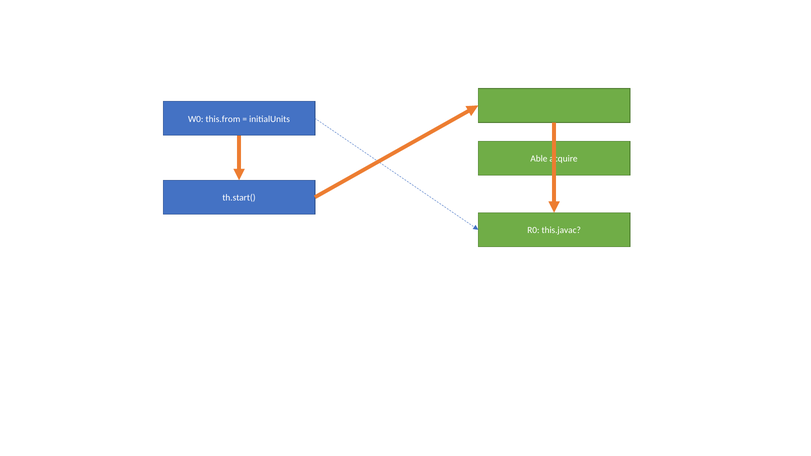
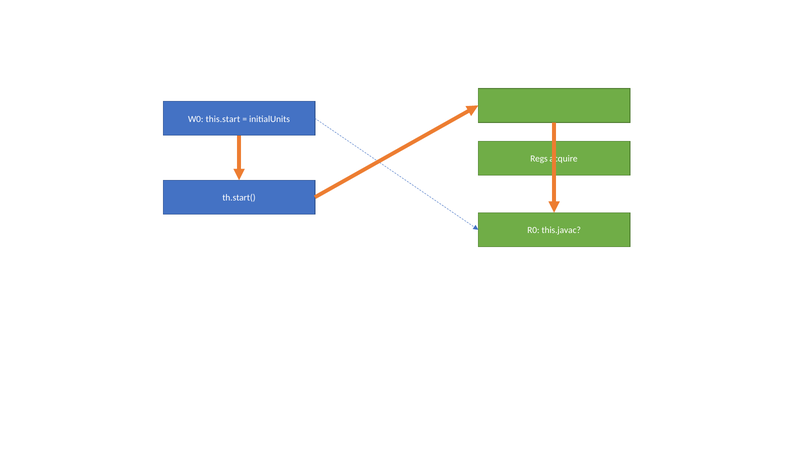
this.from: this.from -> this.start
Able: Able -> Regs
